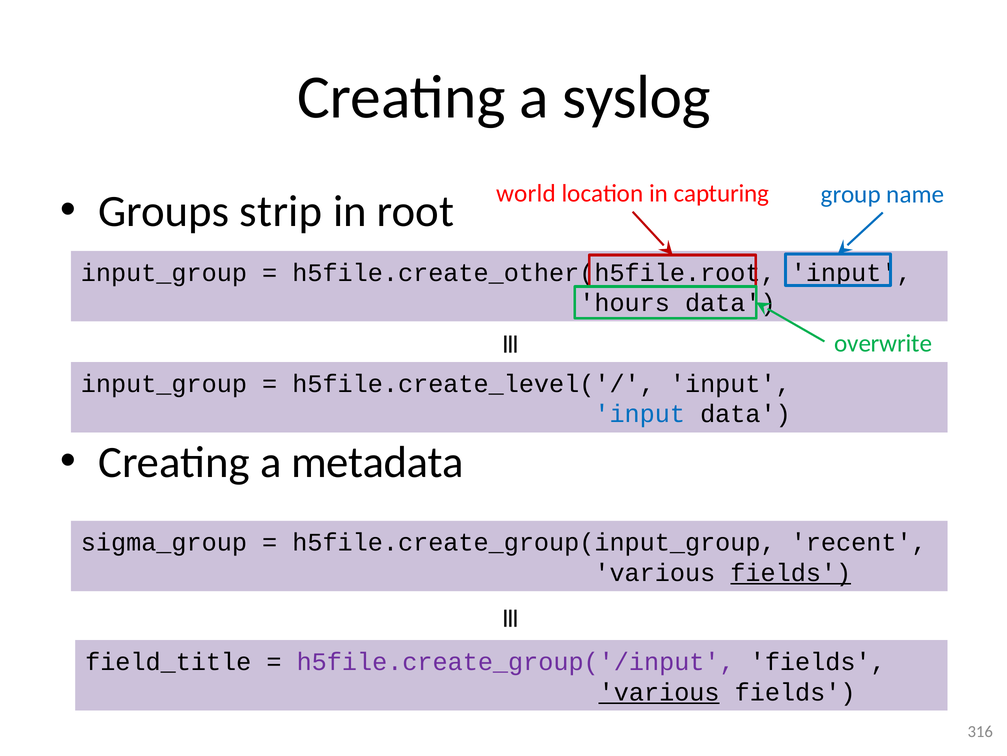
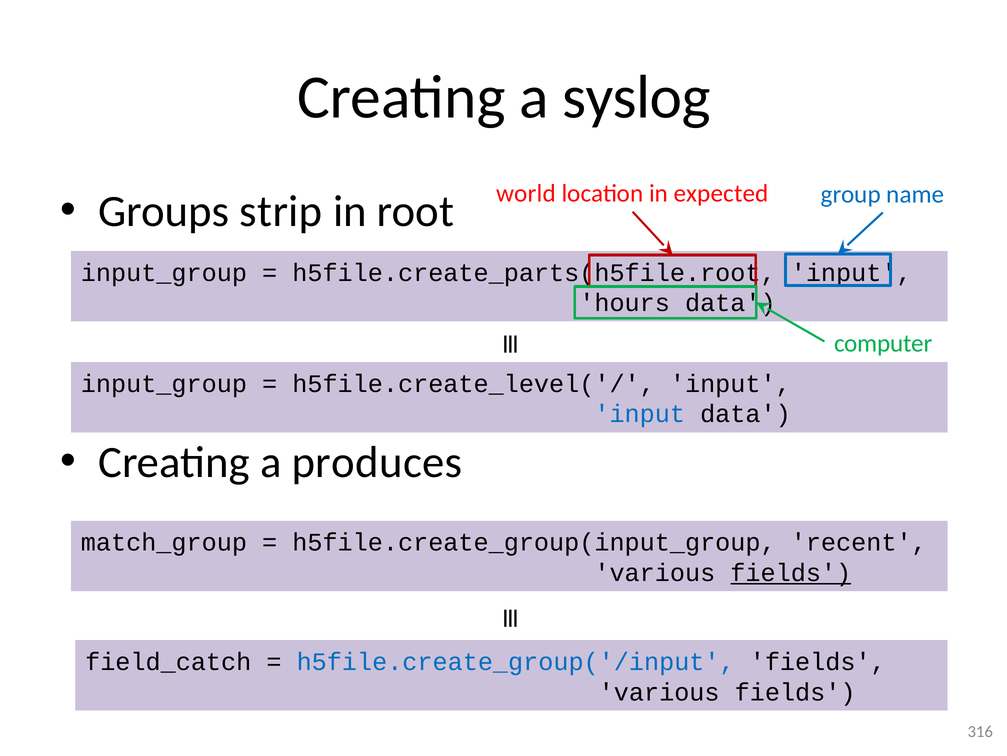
capturing: capturing -> expected
h5file.create_other(h5file.root: h5file.create_other(h5file.root -> h5file.create_parts(h5file.root
overwrite: overwrite -> computer
metadata: metadata -> produces
sigma_group: sigma_group -> match_group
field_title: field_title -> field_catch
h5file.create_group('/input colour: purple -> blue
various at (659, 692) underline: present -> none
